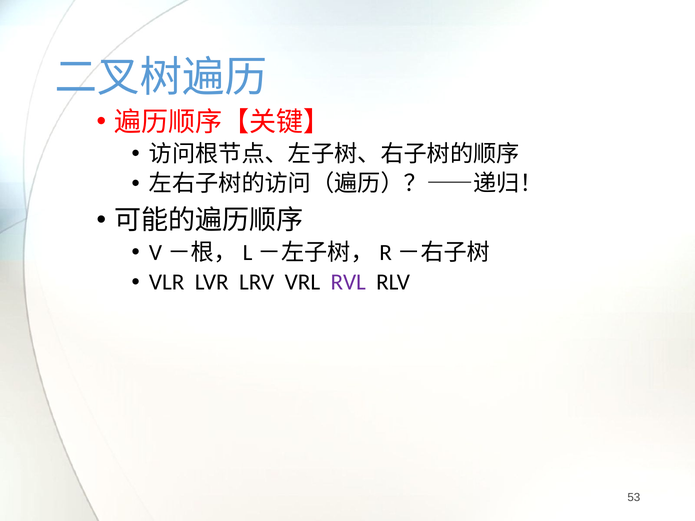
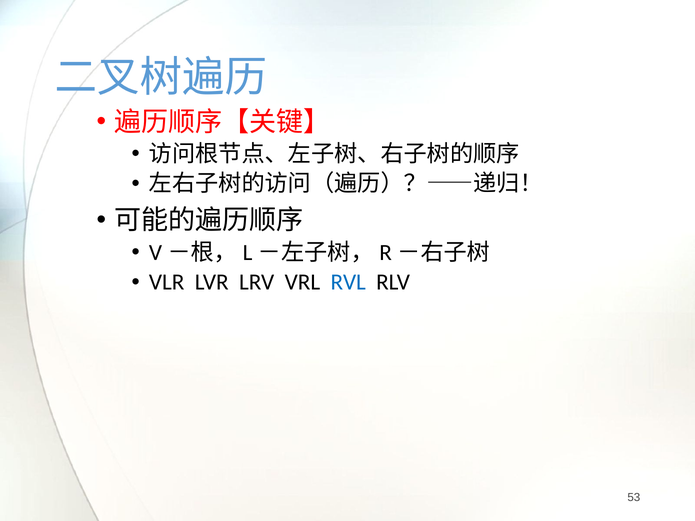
RVL colour: purple -> blue
